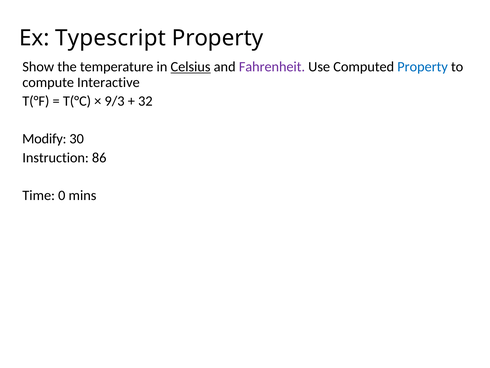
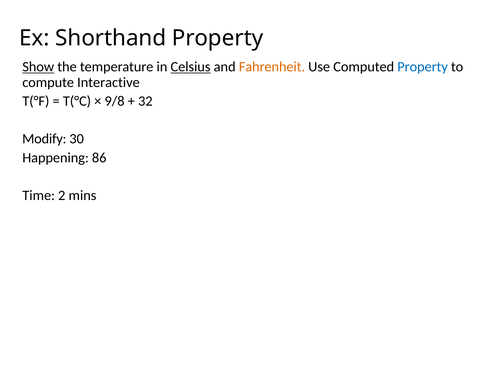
Typescript: Typescript -> Shorthand
Show underline: none -> present
Fahrenheit colour: purple -> orange
9/3: 9/3 -> 9/8
Instruction: Instruction -> Happening
0: 0 -> 2
